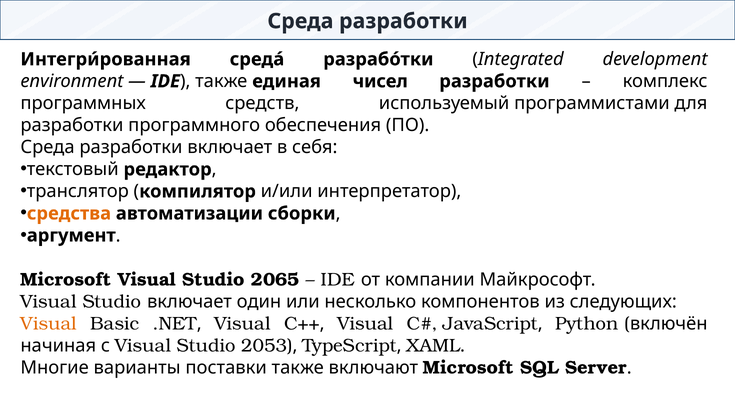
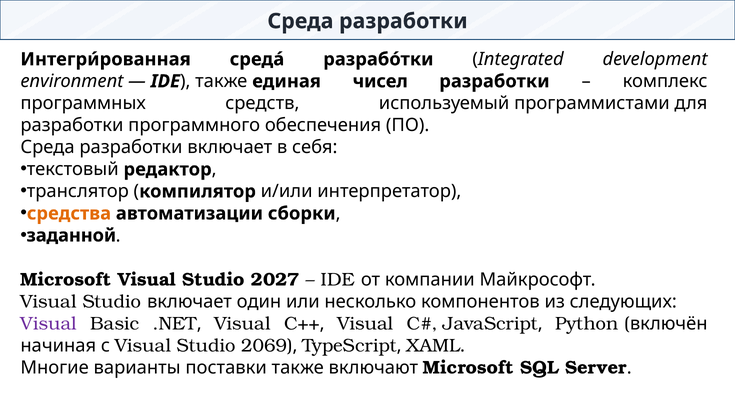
аргумент: аргумент -> заданной
2065: 2065 -> 2027
Visual at (49, 324) colour: orange -> purple
2053: 2053 -> 2069
